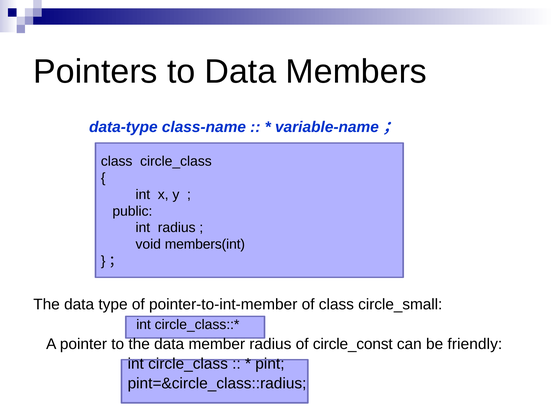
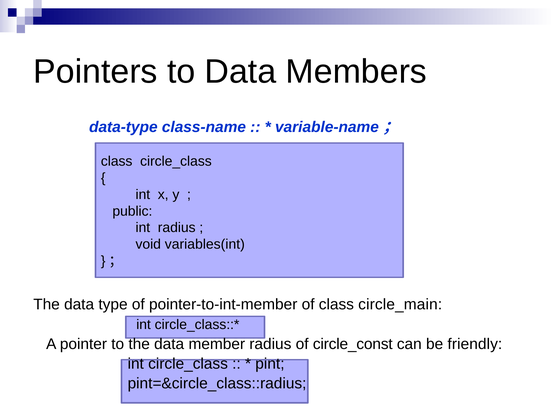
members(int: members(int -> variables(int
circle_small: circle_small -> circle_main
